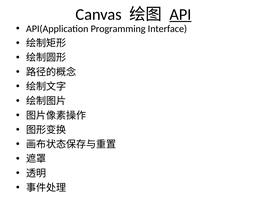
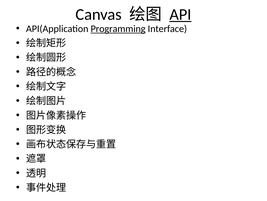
Programming underline: none -> present
